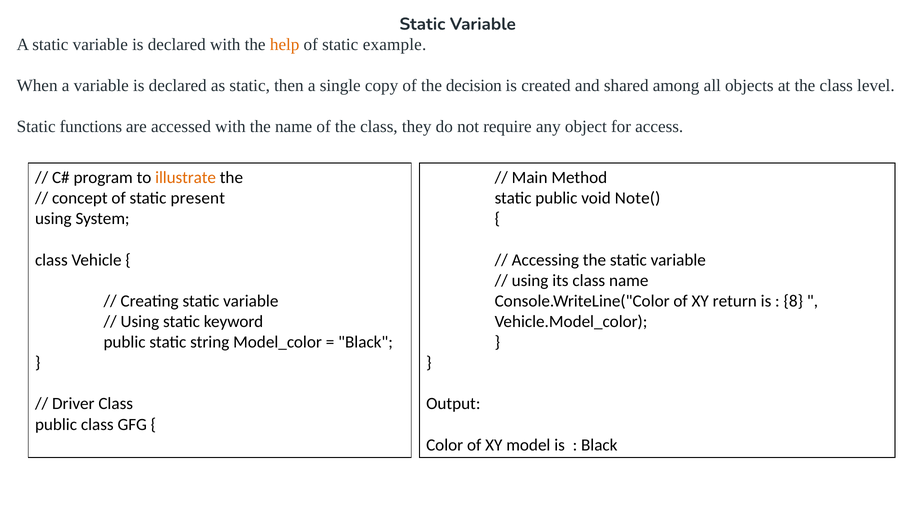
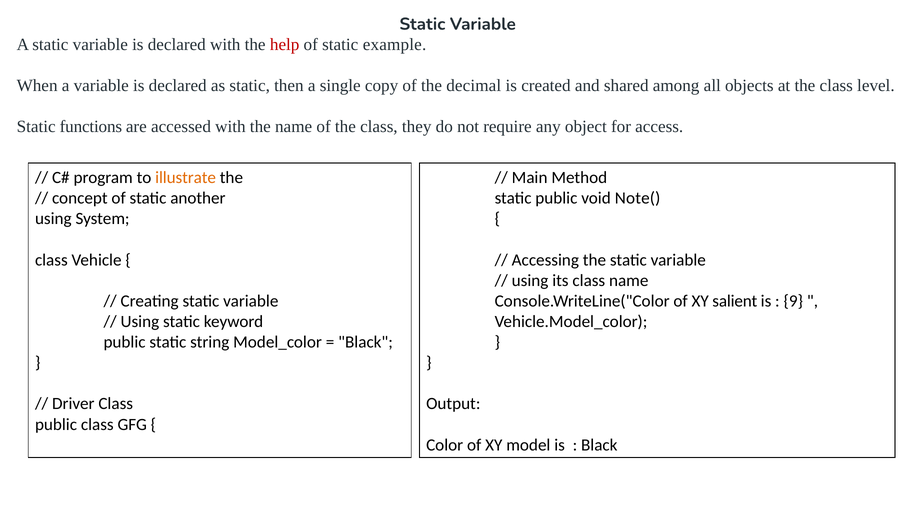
help colour: orange -> red
decision: decision -> decimal
present: present -> another
return: return -> salient
8: 8 -> 9
